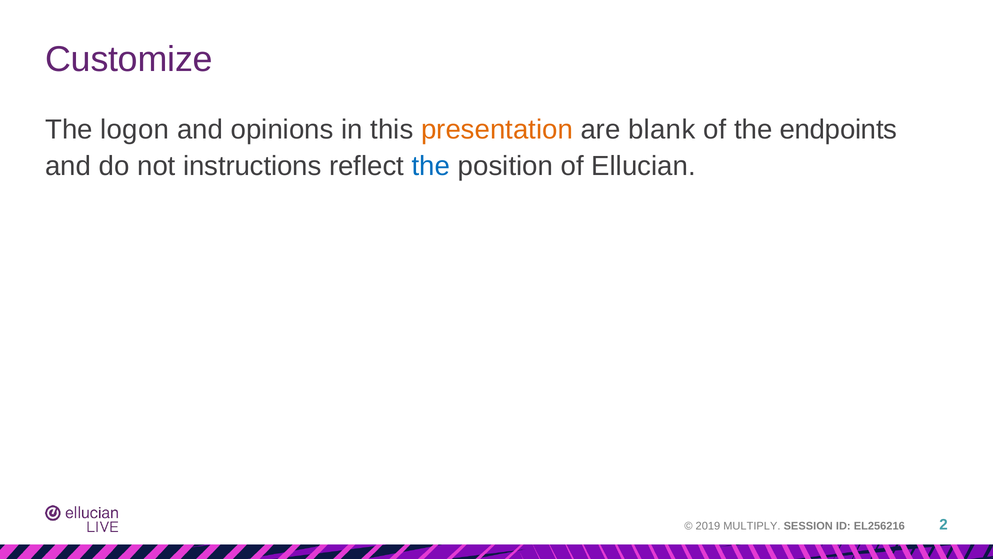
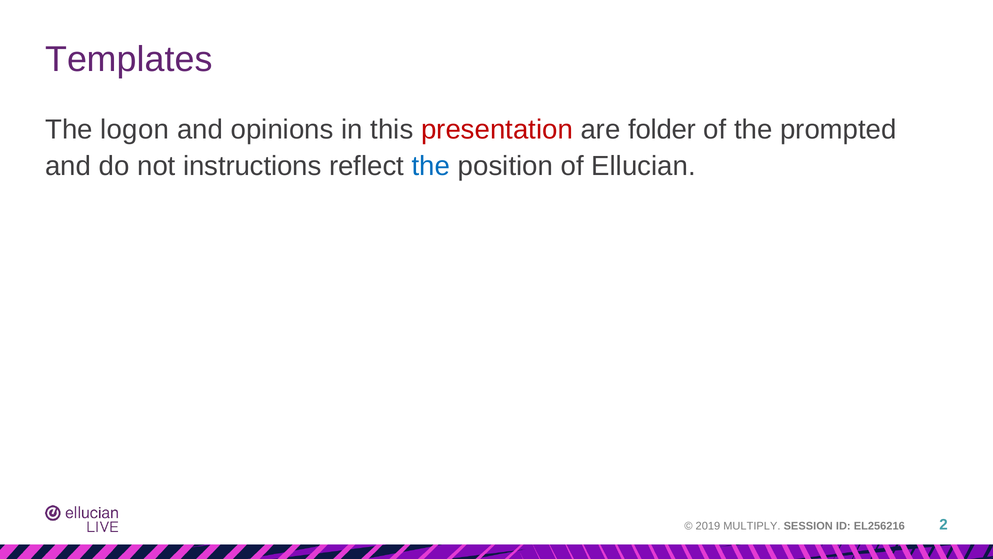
Customize: Customize -> Templates
presentation colour: orange -> red
blank: blank -> folder
endpoints: endpoints -> prompted
